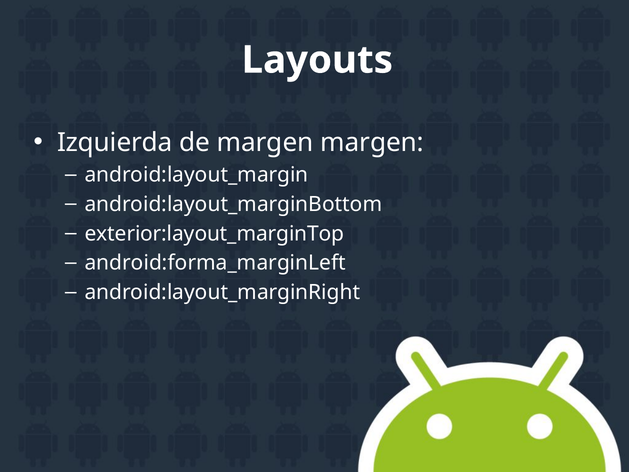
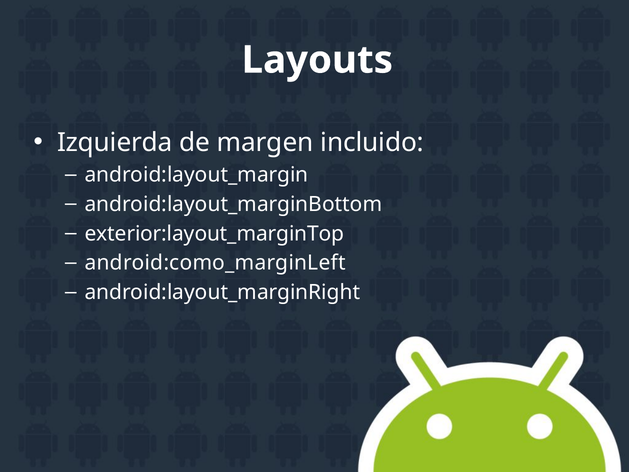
margen margen: margen -> incluido
android:forma_marginLeft: android:forma_marginLeft -> android:como_marginLeft
